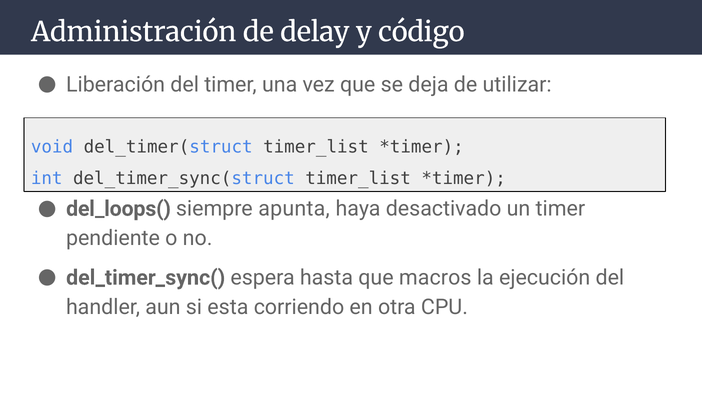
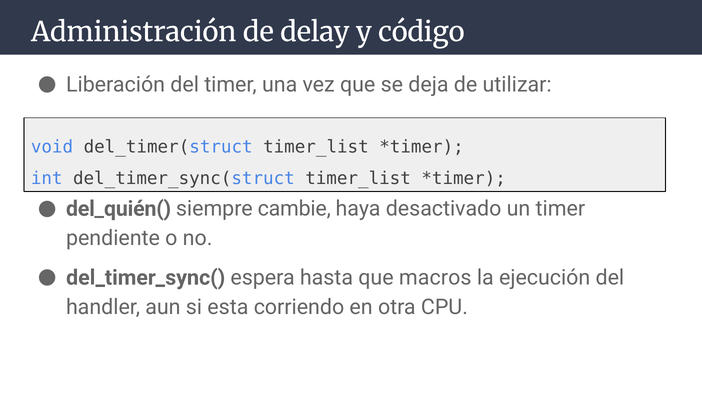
del_loops(: del_loops( -> del_quién(
apunta: apunta -> cambie
